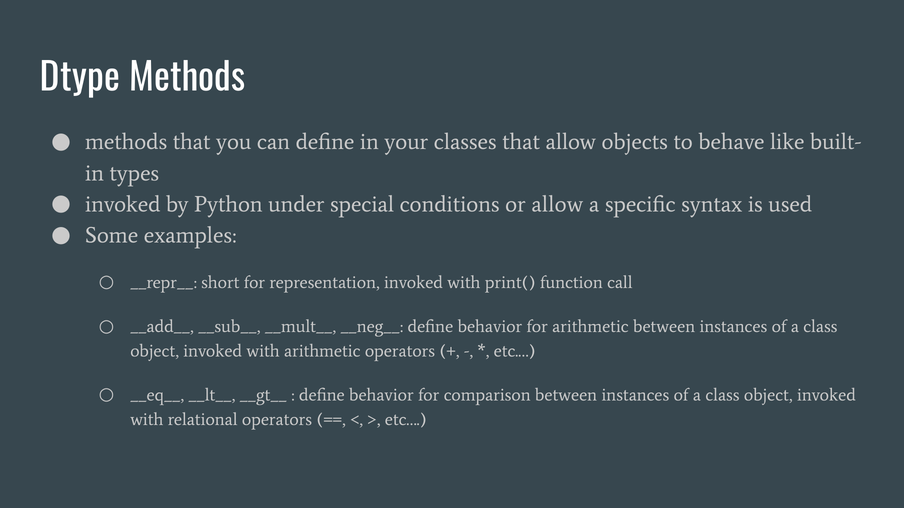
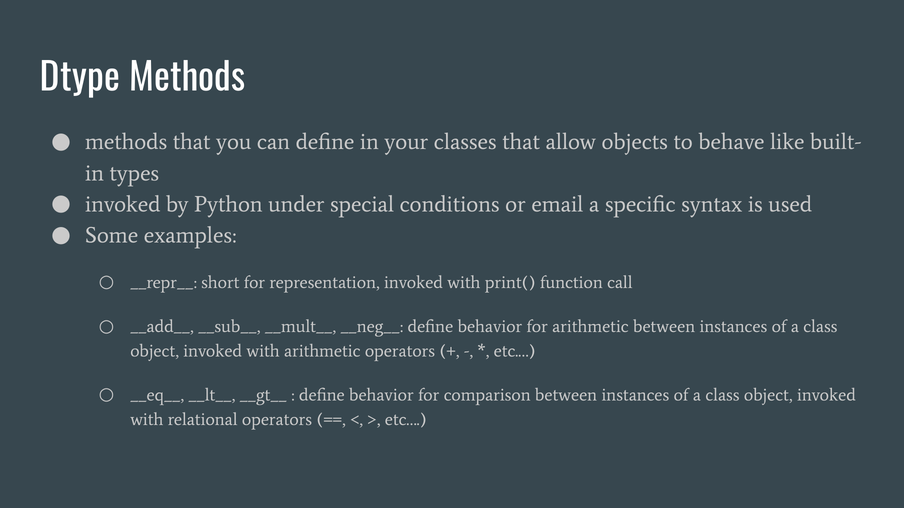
or allow: allow -> email
